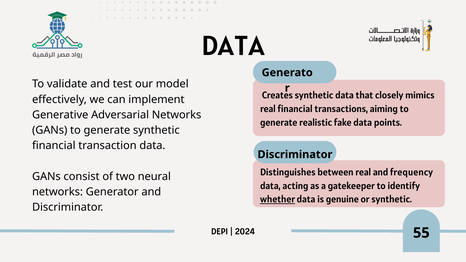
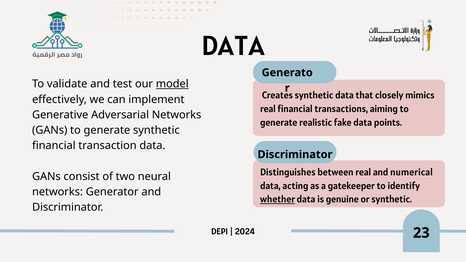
model underline: none -> present
frequency: frequency -> numerical
55: 55 -> 23
